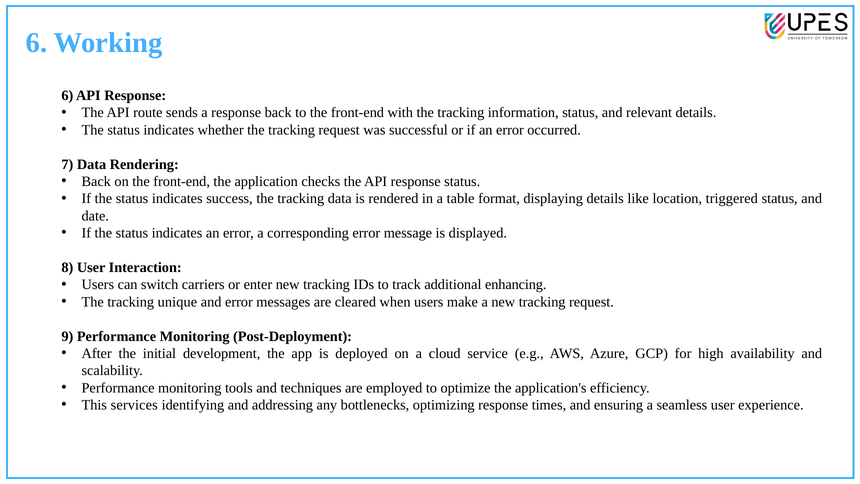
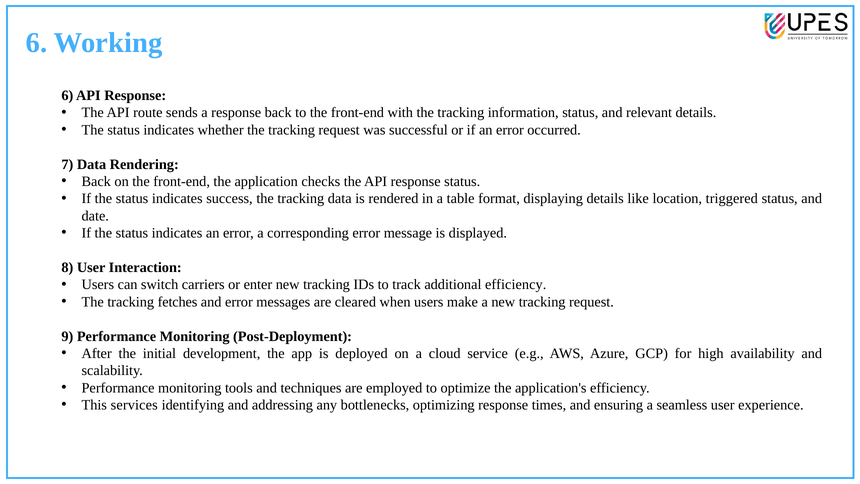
additional enhancing: enhancing -> efficiency
unique: unique -> fetches
